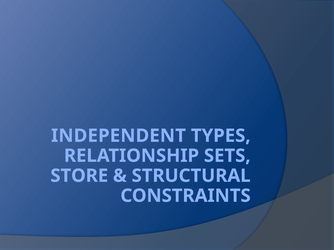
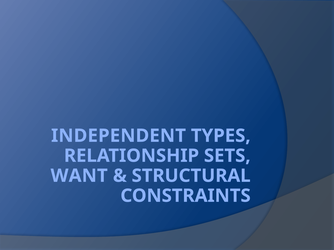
STORE: STORE -> WANT
